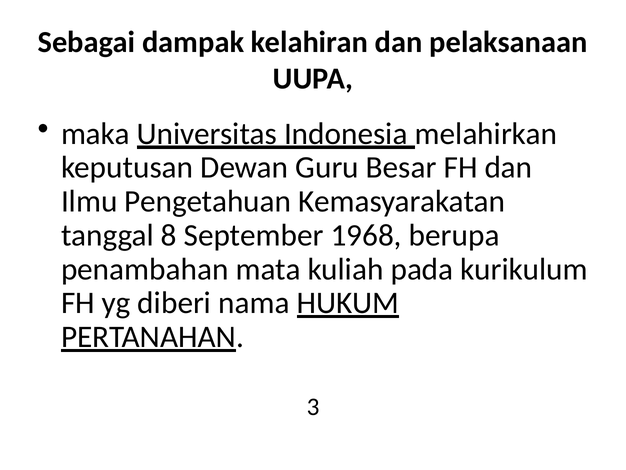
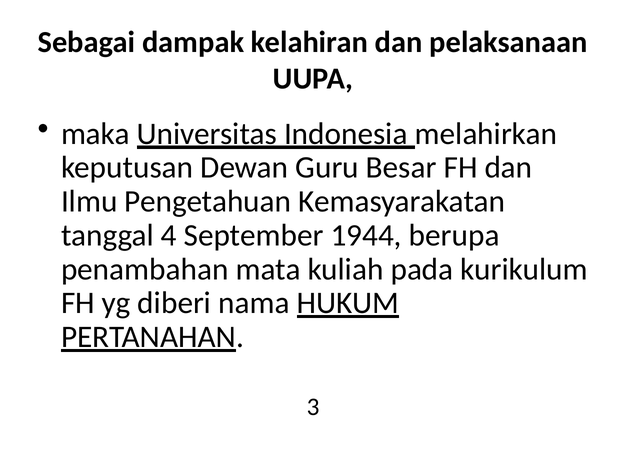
8: 8 -> 4
1968: 1968 -> 1944
